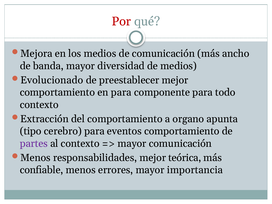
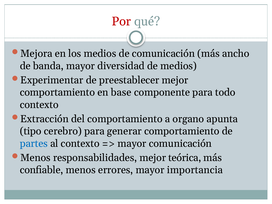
Evolucionado: Evolucionado -> Experimentar
en para: para -> base
eventos: eventos -> generar
partes colour: purple -> blue
